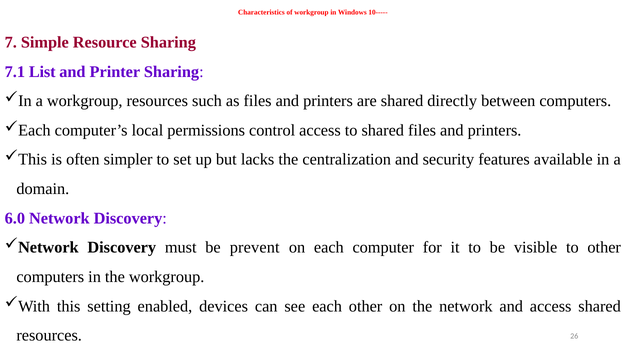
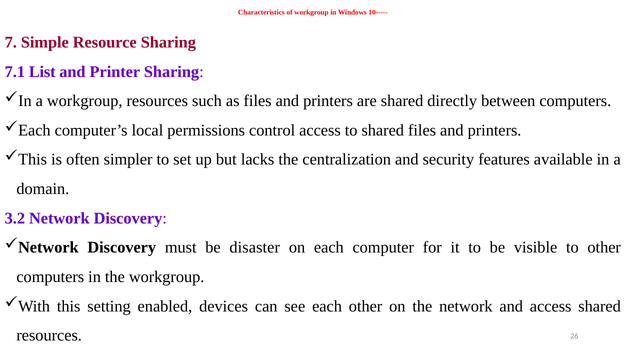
6.0: 6.0 -> 3.2
prevent: prevent -> disaster
